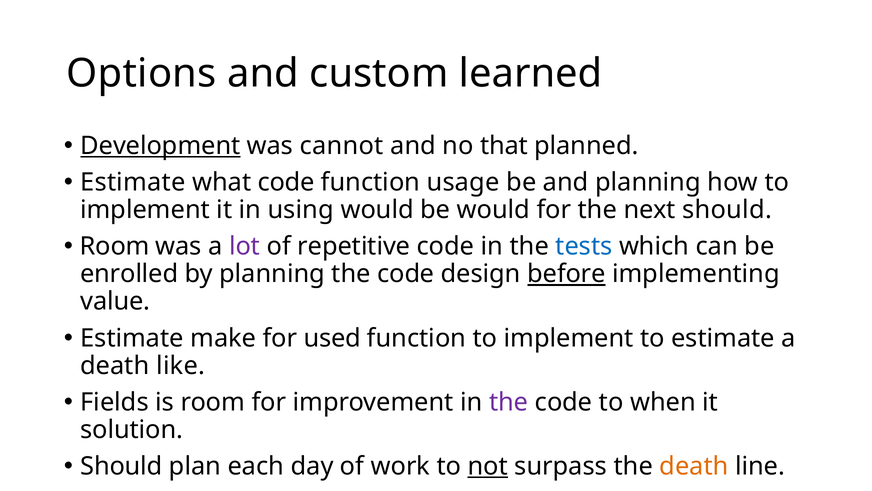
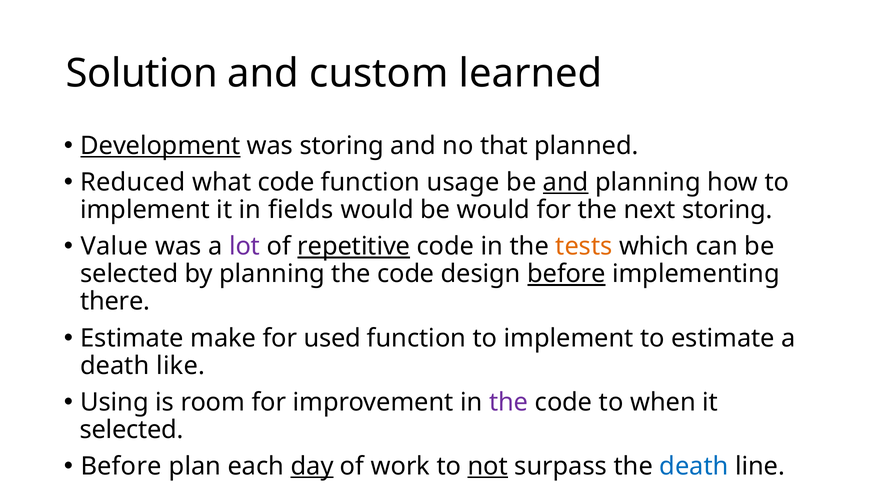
Options: Options -> Solution
was cannot: cannot -> storing
Estimate at (133, 182): Estimate -> Reduced
and at (566, 182) underline: none -> present
using: using -> fields
next should: should -> storing
Room at (115, 246): Room -> Value
repetitive underline: none -> present
tests colour: blue -> orange
enrolled at (129, 274): enrolled -> selected
value: value -> there
Fields: Fields -> Using
solution at (132, 429): solution -> selected
Should at (121, 466): Should -> Before
day underline: none -> present
death at (694, 466) colour: orange -> blue
